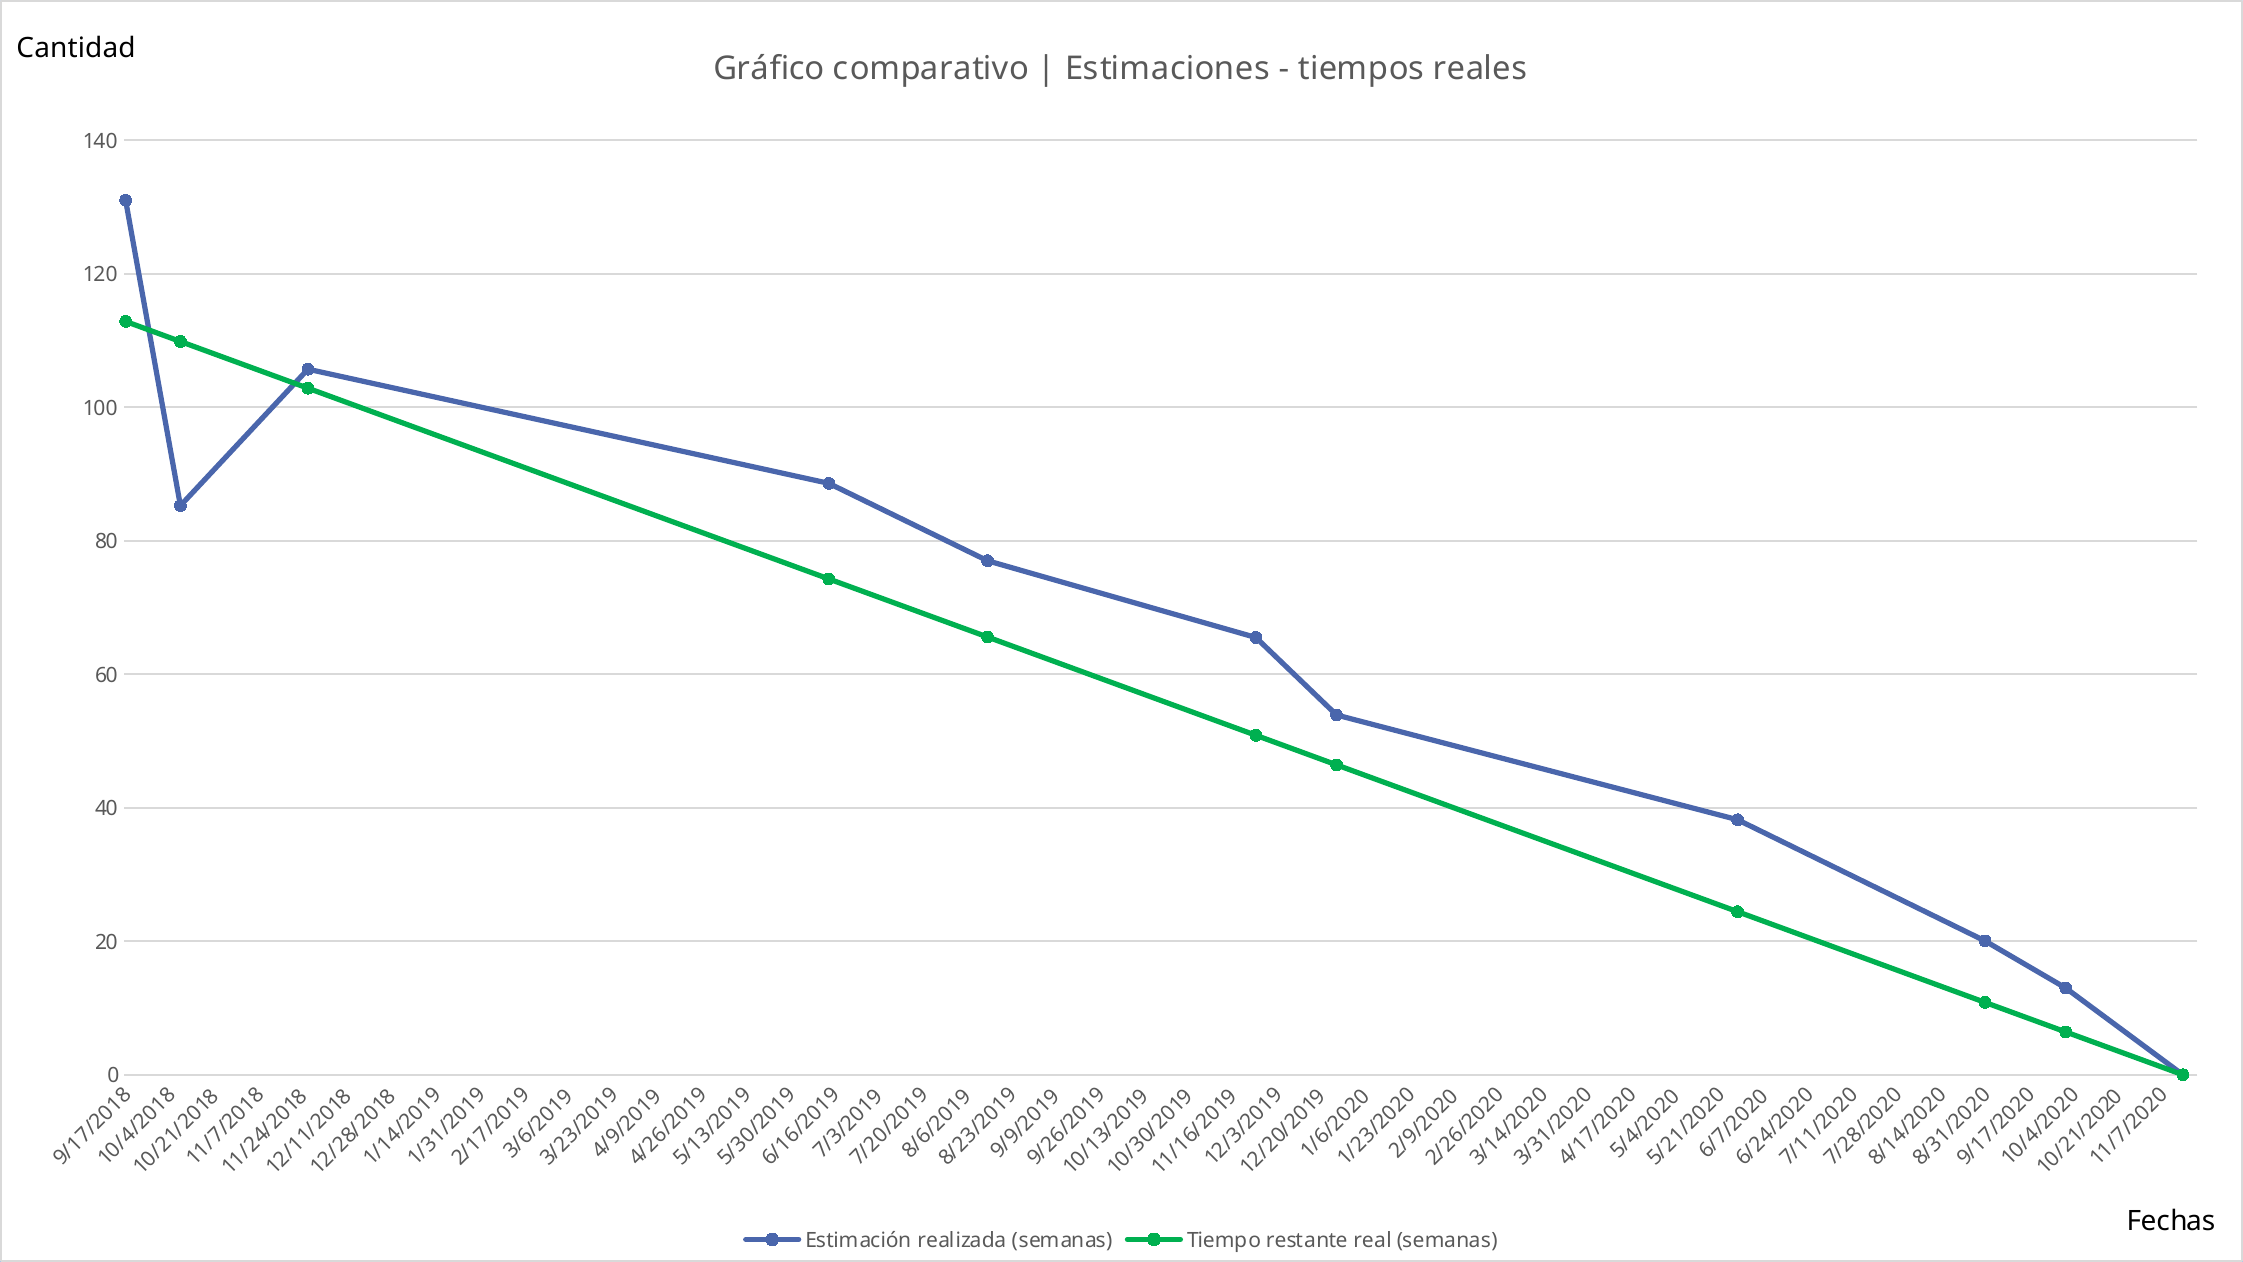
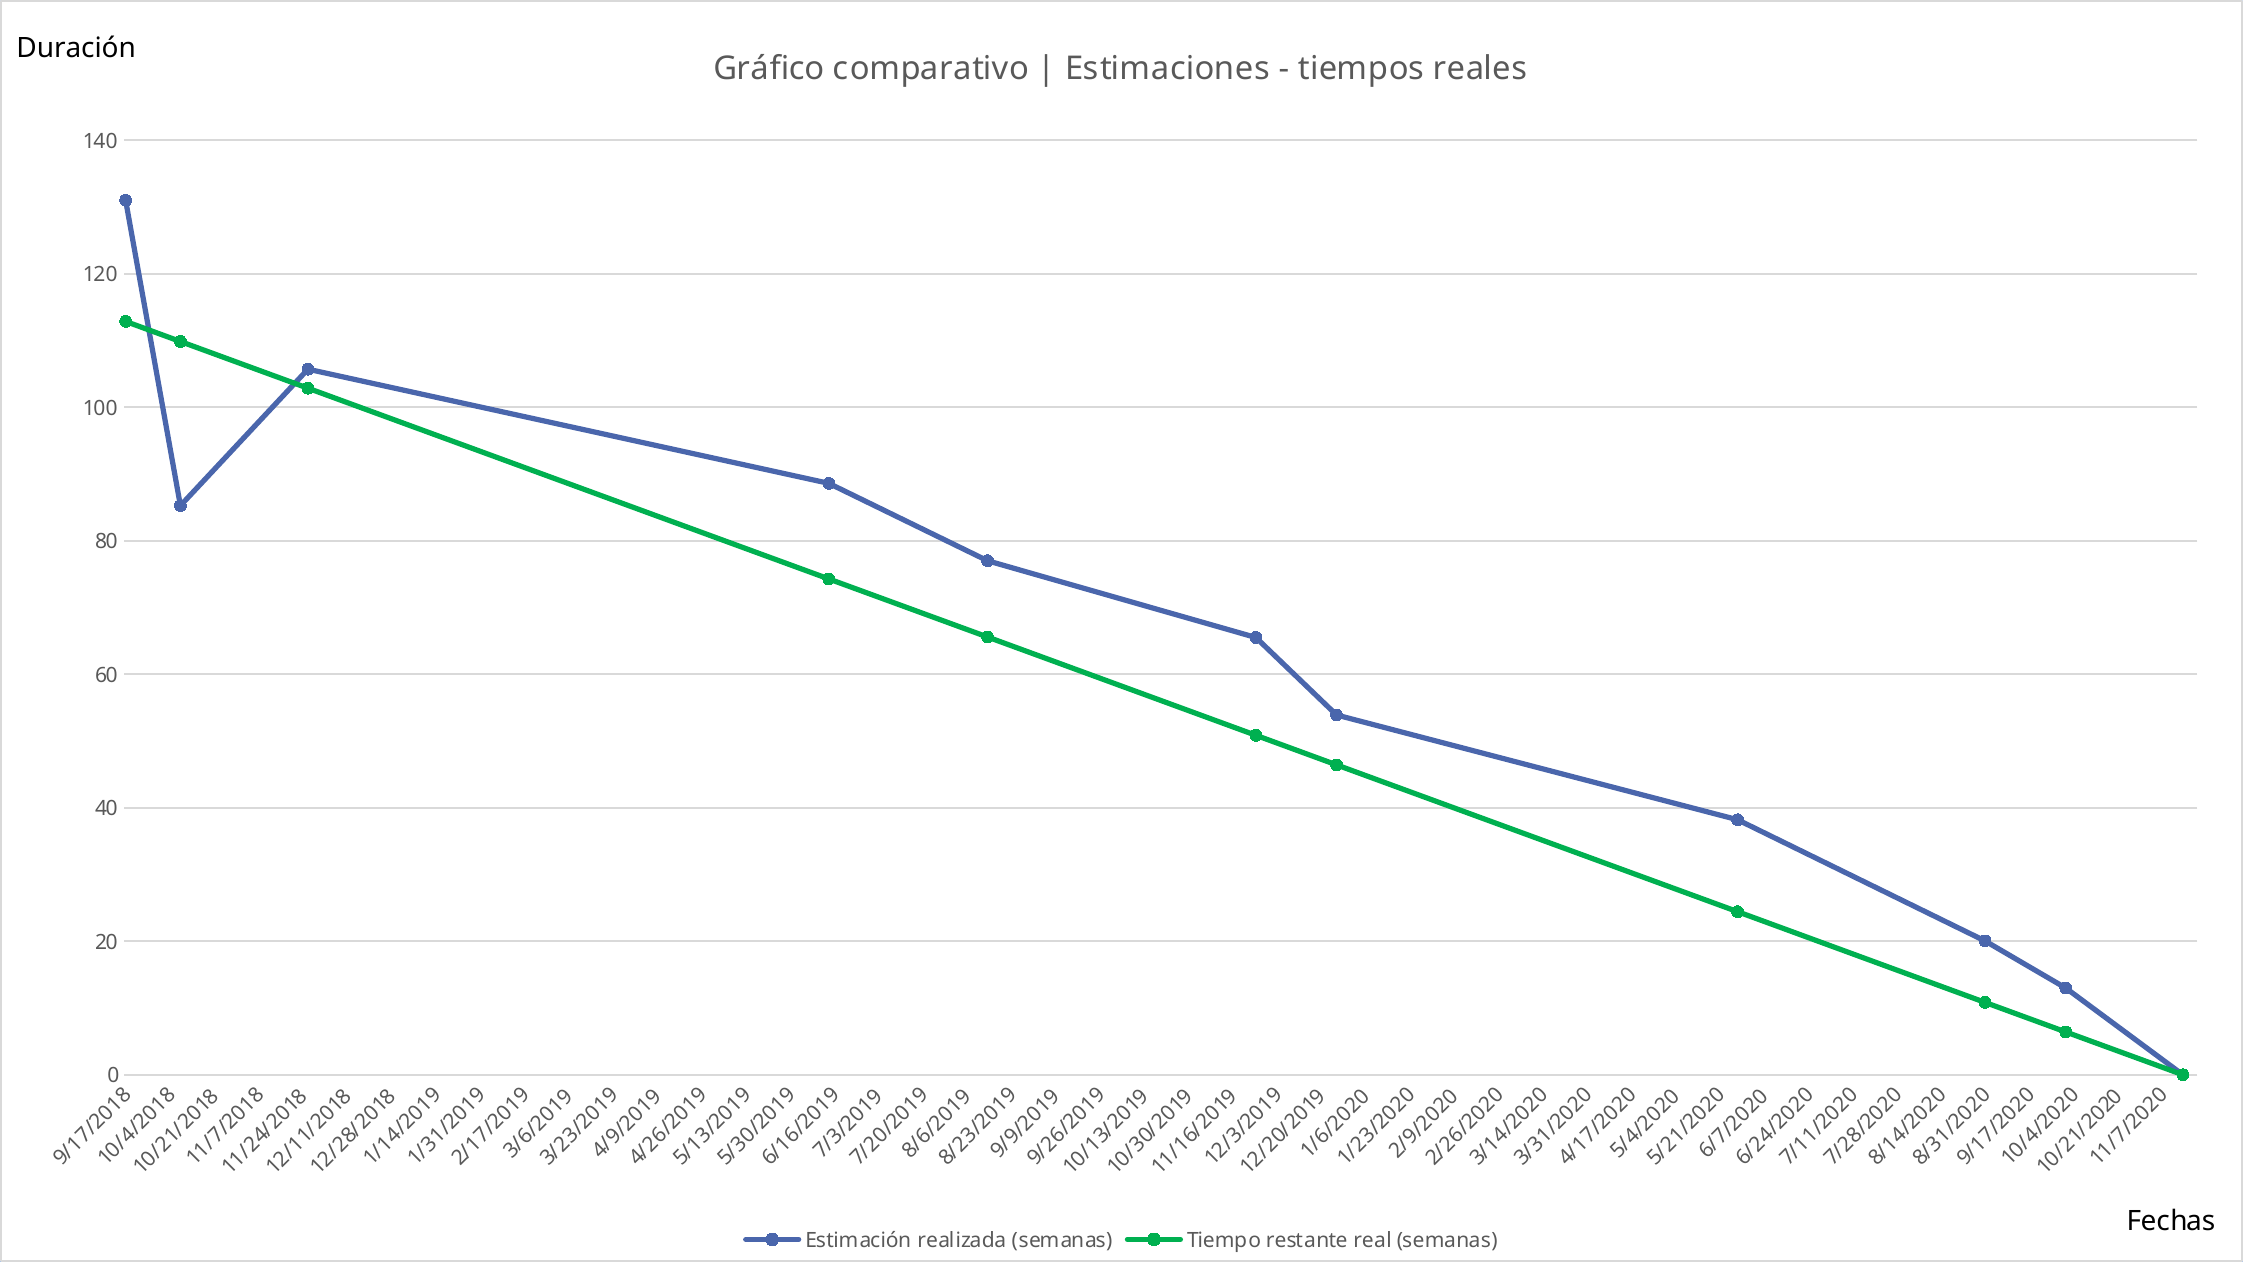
Cantidad: Cantidad -> Duración
